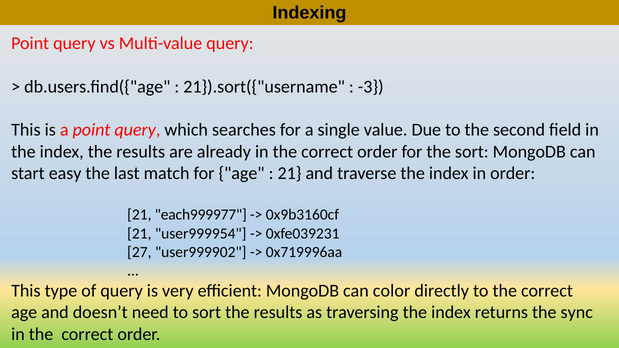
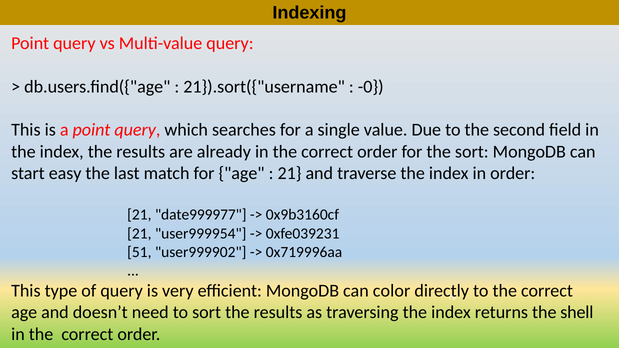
-3: -3 -> -0
each999977: each999977 -> date999977
27: 27 -> 51
sync: sync -> shell
